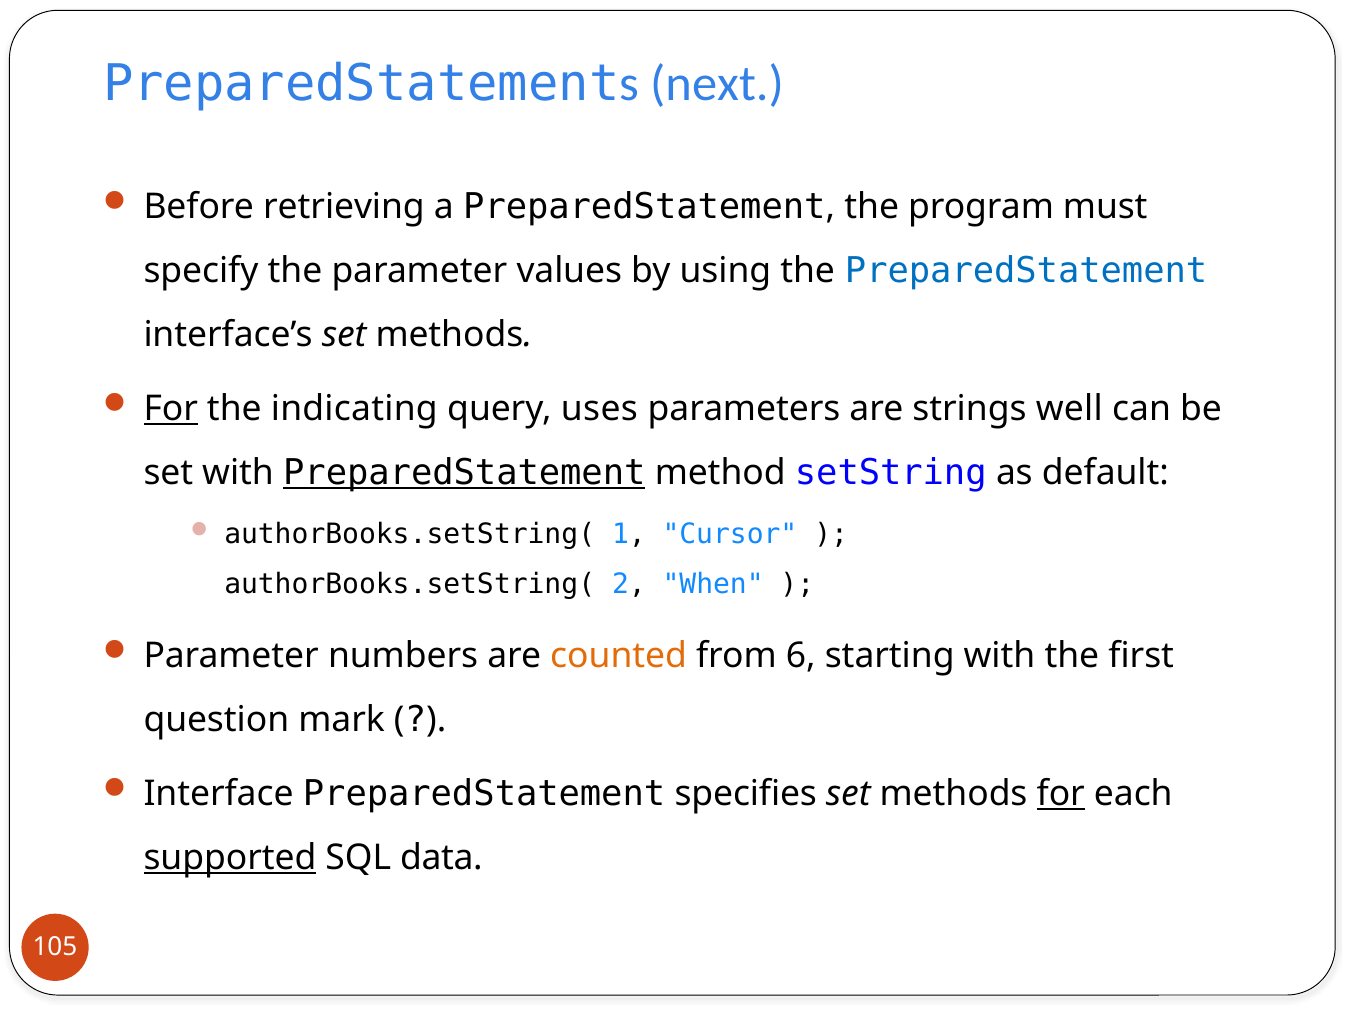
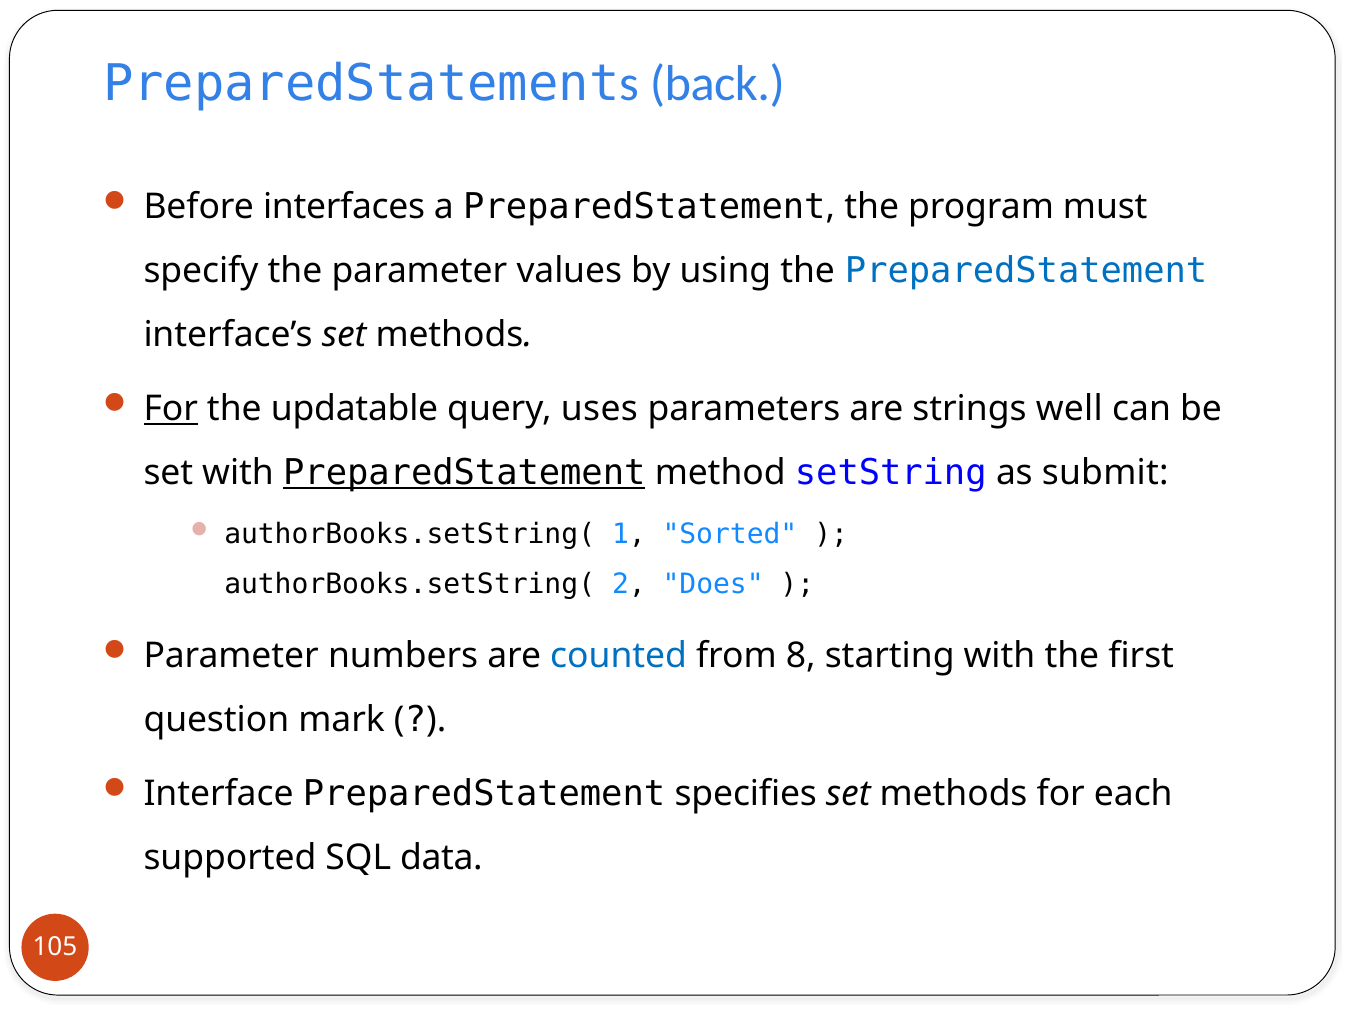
next: next -> back
retrieving: retrieving -> interfaces
indicating: indicating -> updatable
default: default -> submit
Cursor: Cursor -> Sorted
When: When -> Does
counted colour: orange -> blue
6: 6 -> 8
for at (1061, 794) underline: present -> none
supported underline: present -> none
